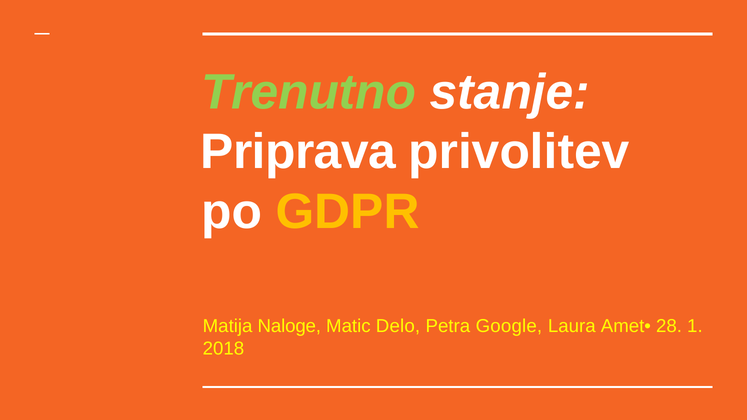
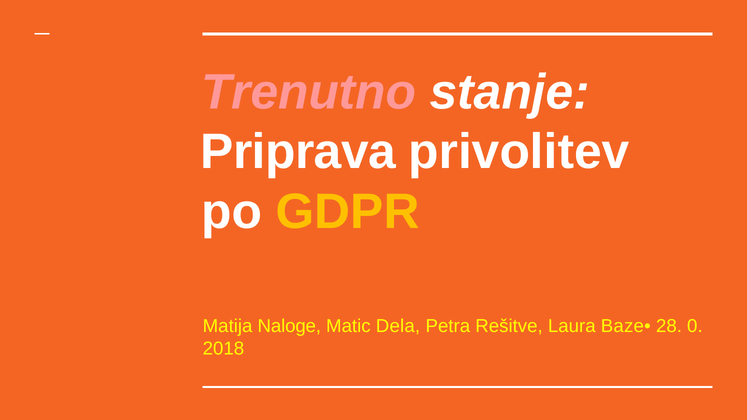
Trenutno colour: light green -> pink
Delo: Delo -> Dela
Google: Google -> Rešitve
Amet•: Amet• -> Baze•
1: 1 -> 0
